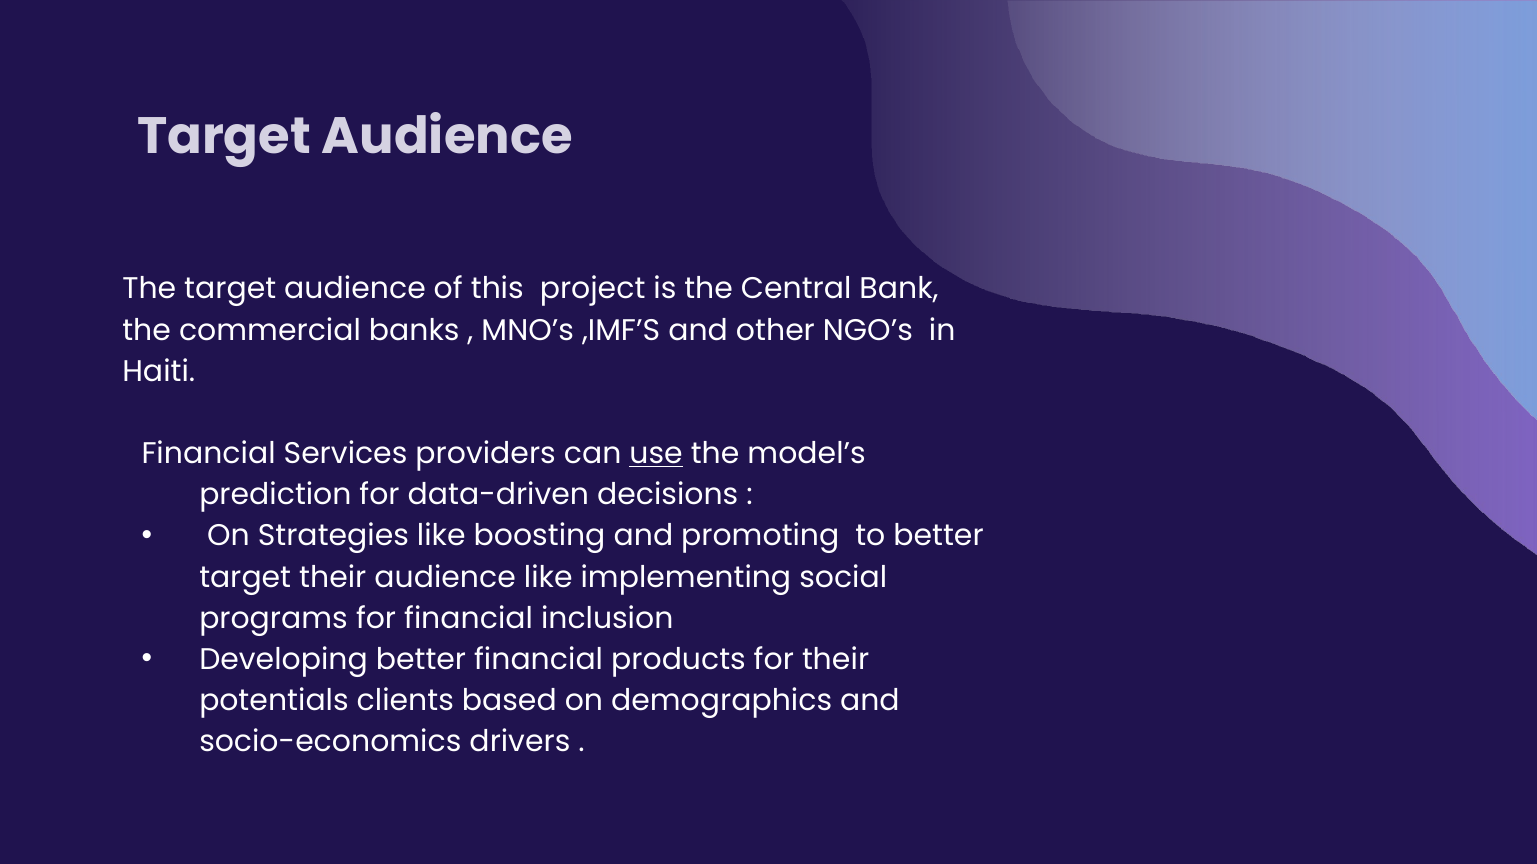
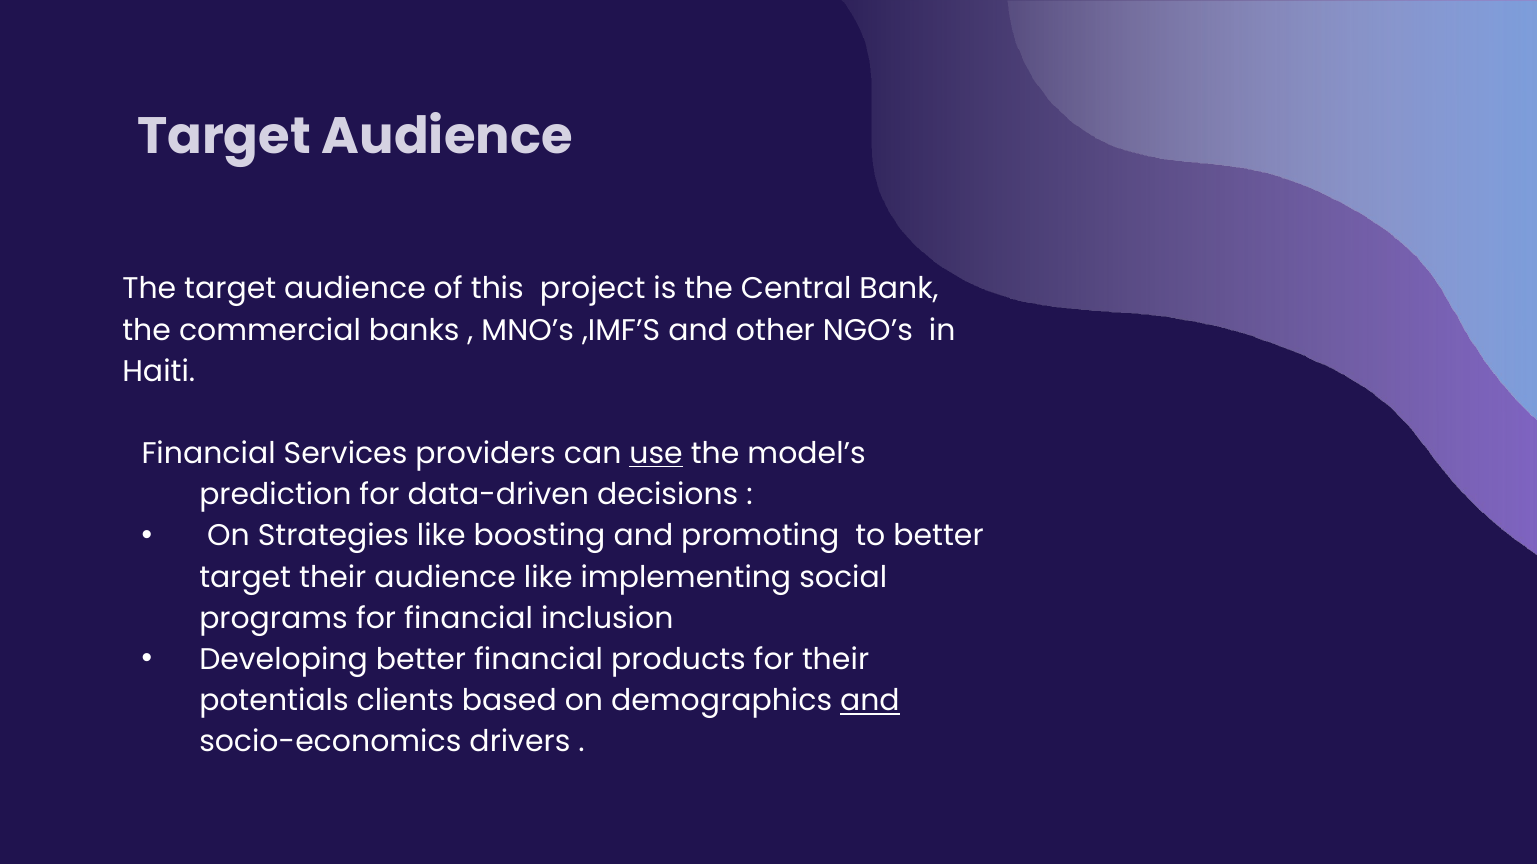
and at (870, 701) underline: none -> present
